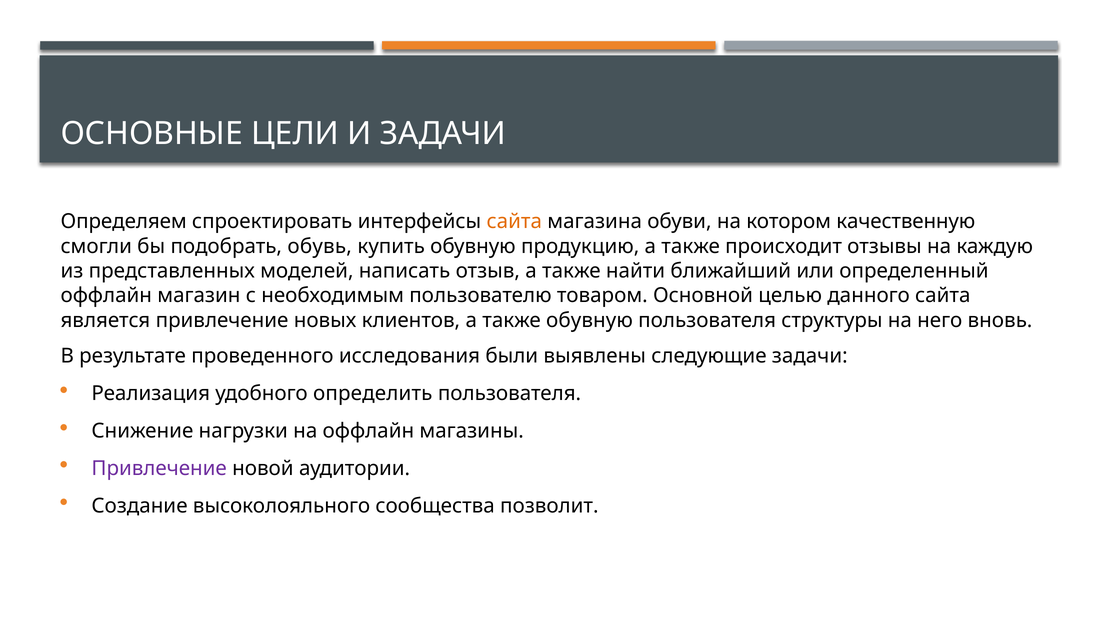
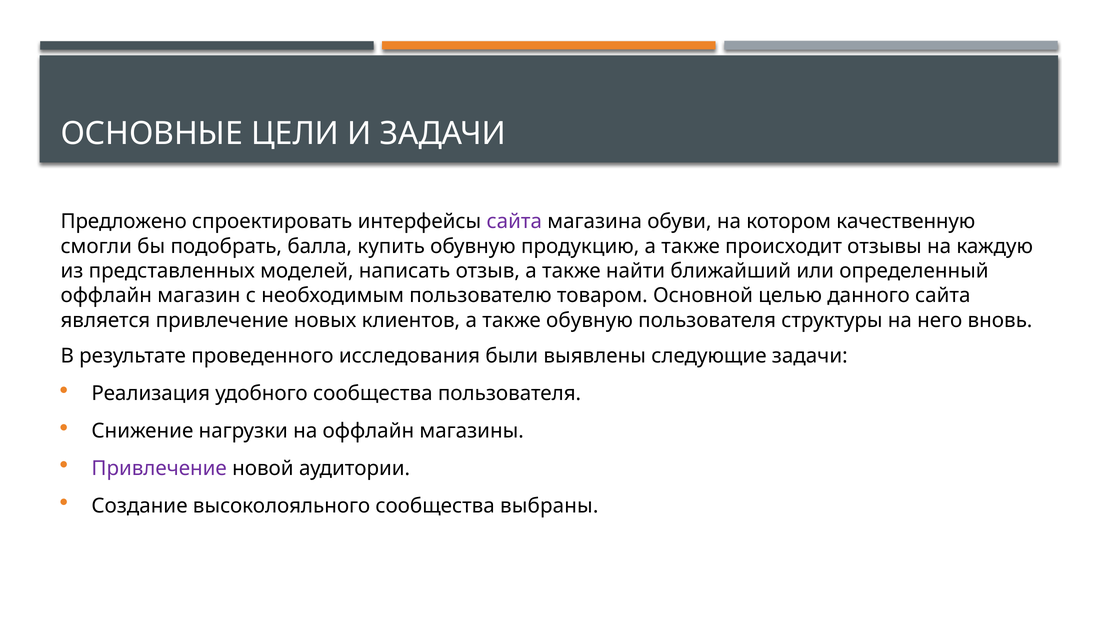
Определяем: Определяем -> Предложено
сайта at (514, 221) colour: orange -> purple
обувь: обувь -> балла
удобного определить: определить -> сообщества
позволит: позволит -> выбраны
